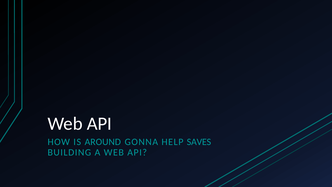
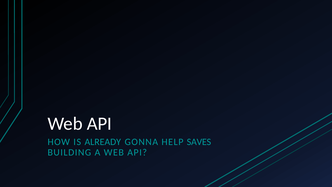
AROUND: AROUND -> ALREADY
